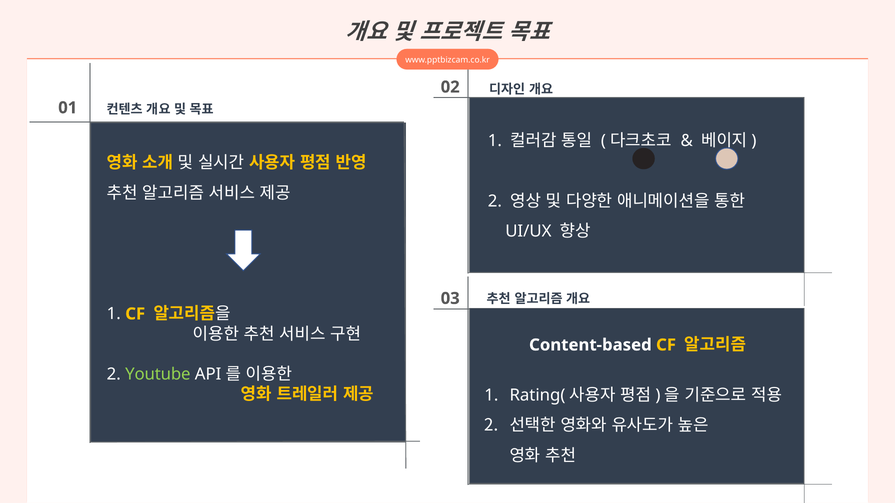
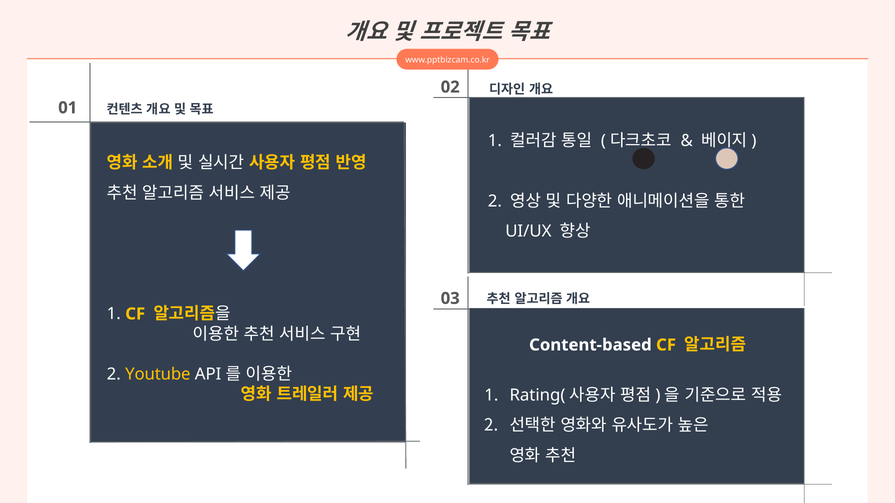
Youtube colour: light green -> yellow
